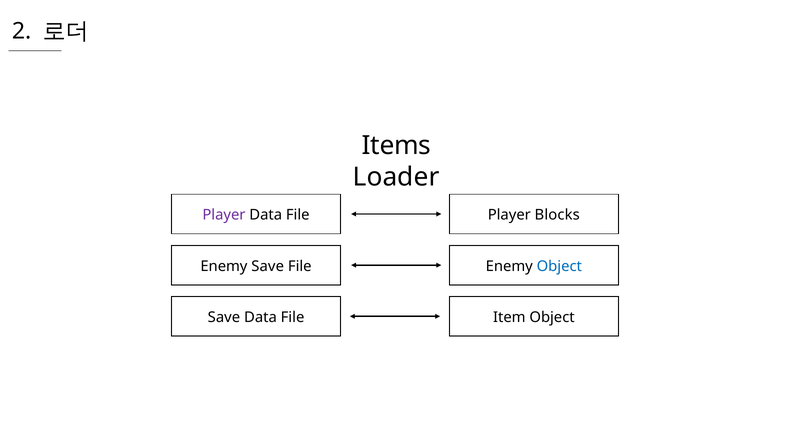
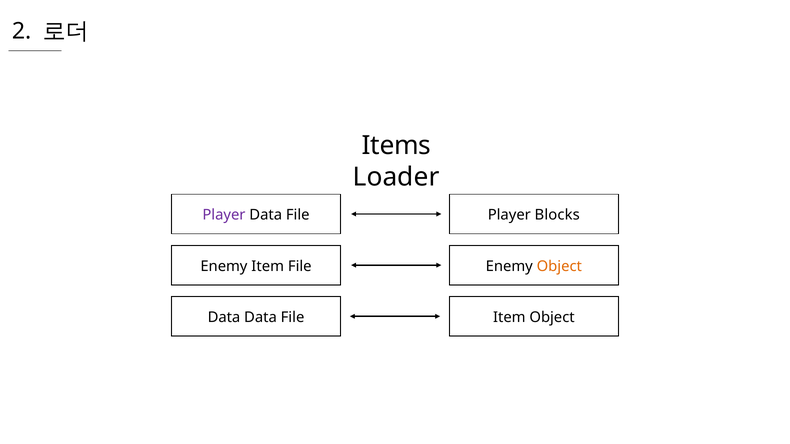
Enemy Save: Save -> Item
Object at (559, 266) colour: blue -> orange
Save at (224, 318): Save -> Data
